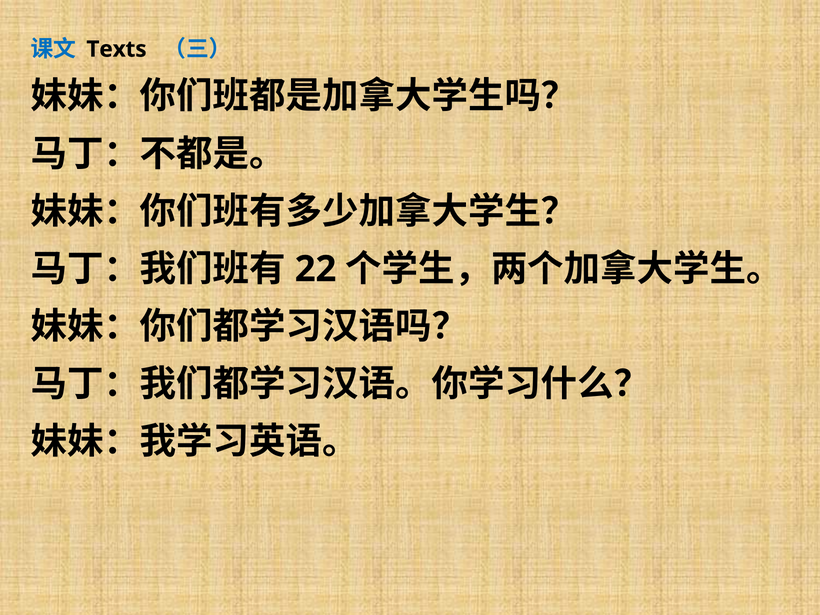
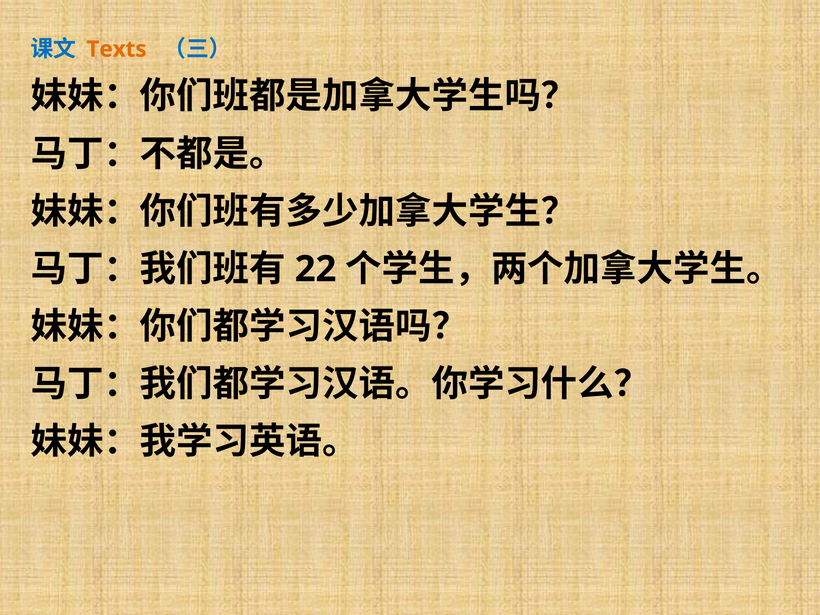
Texts colour: black -> orange
